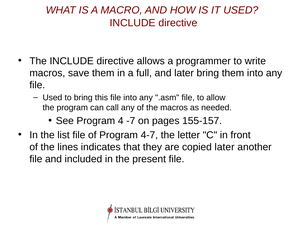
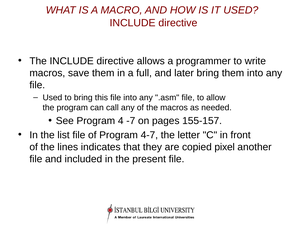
copied later: later -> pixel
